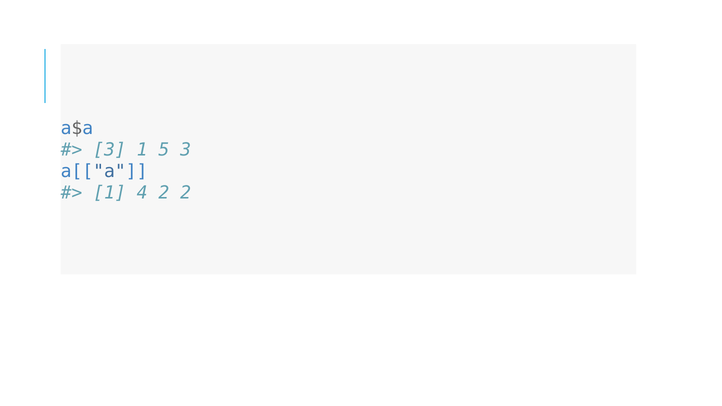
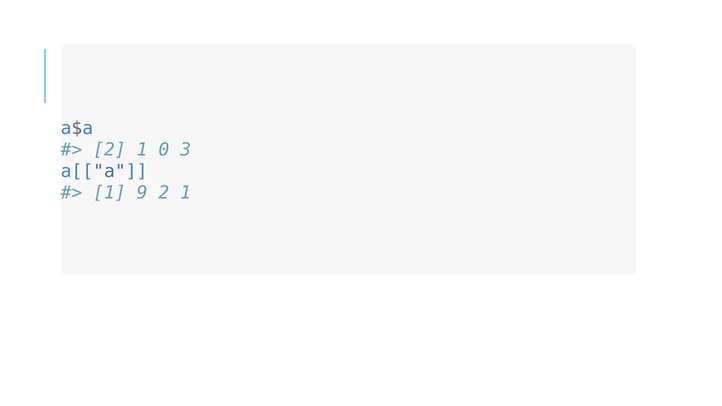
3 at (110, 150): 3 -> 2
5: 5 -> 0
4: 4 -> 9
2 at (186, 193): 2 -> 1
